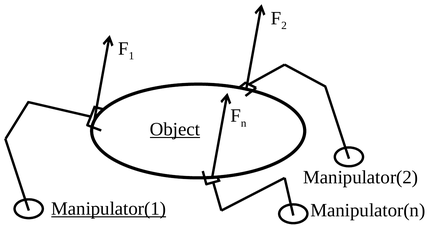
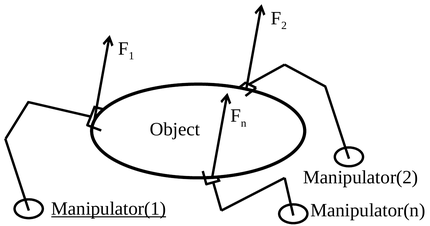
Object underline: present -> none
